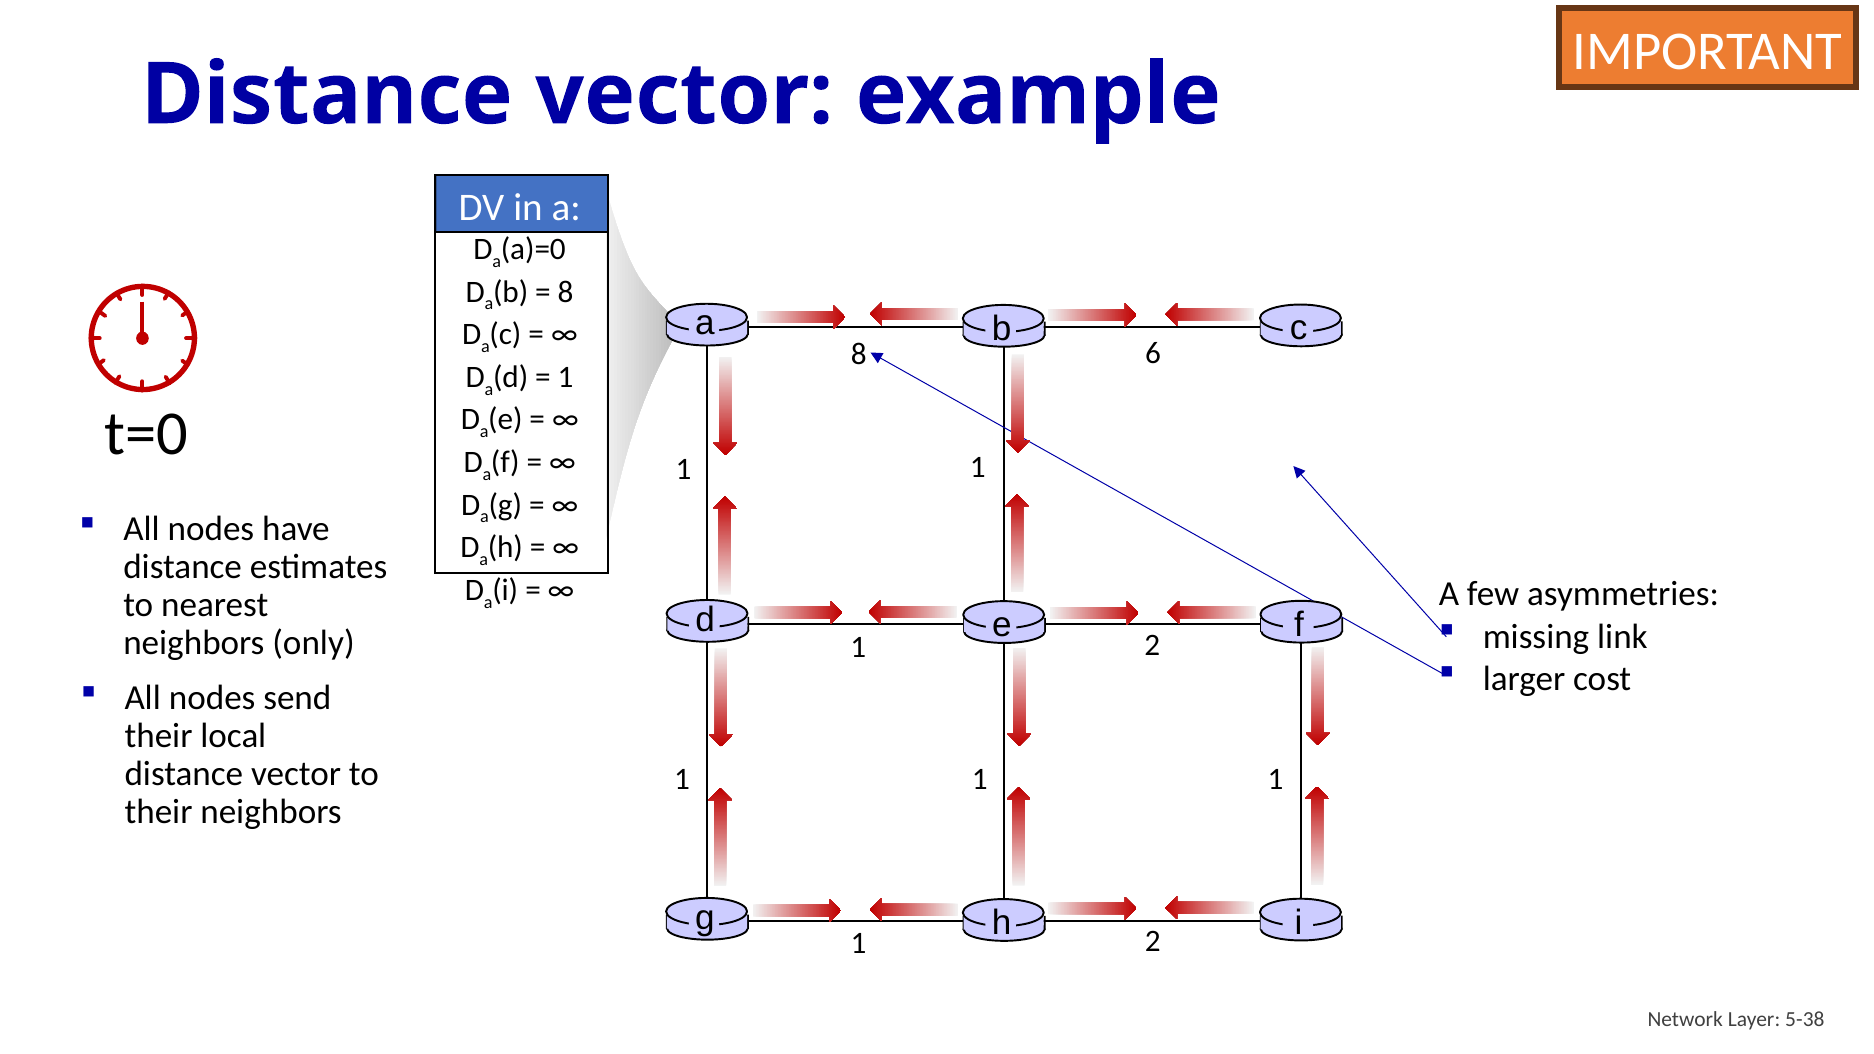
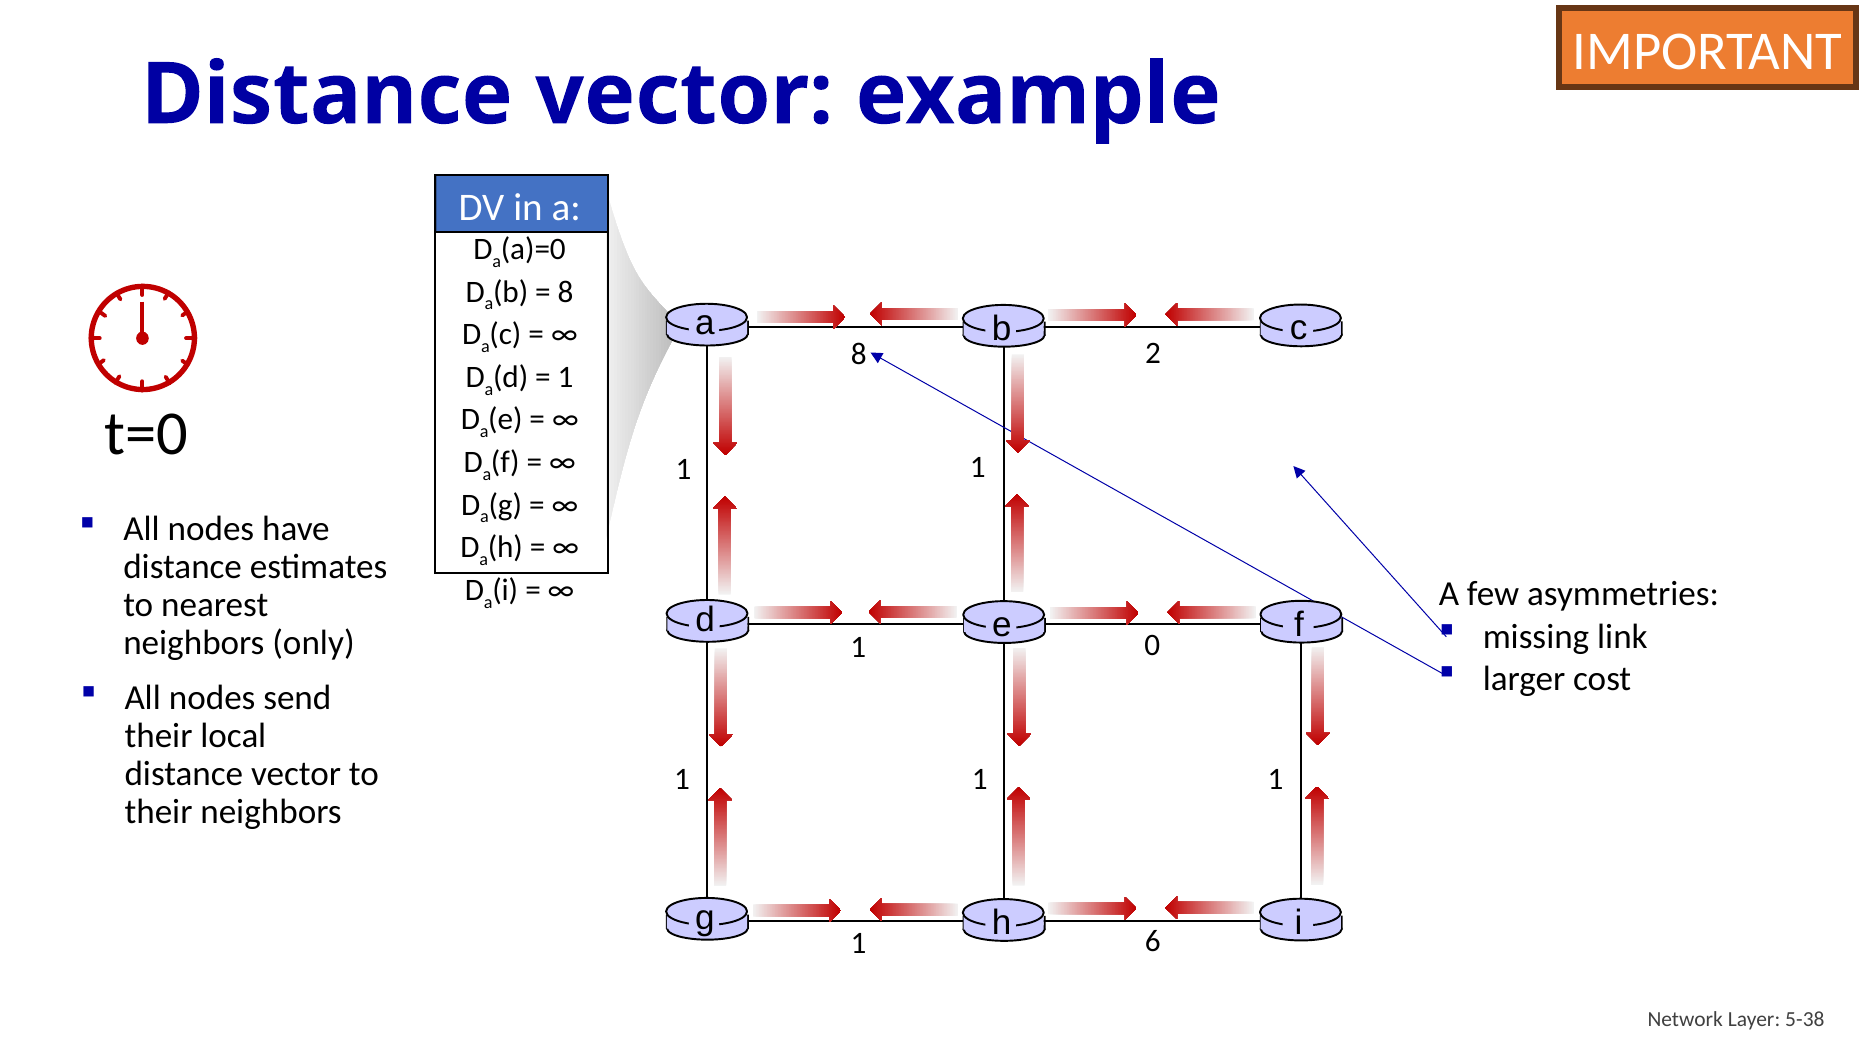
6: 6 -> 2
2 at (1152, 646): 2 -> 0
2 at (1153, 941): 2 -> 6
